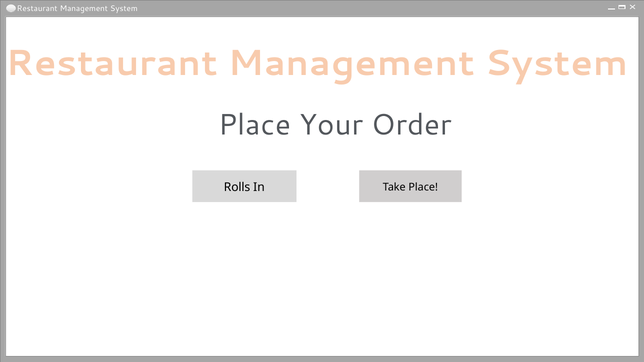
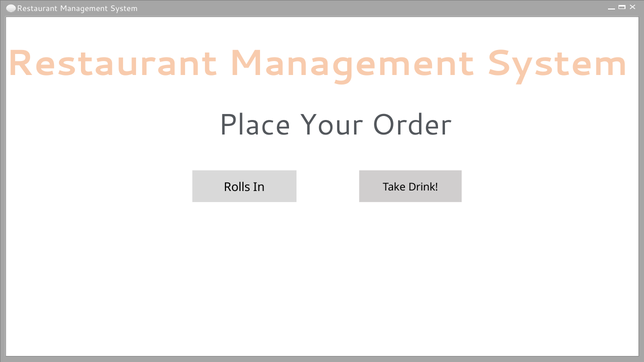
Take Place: Place -> Drink
